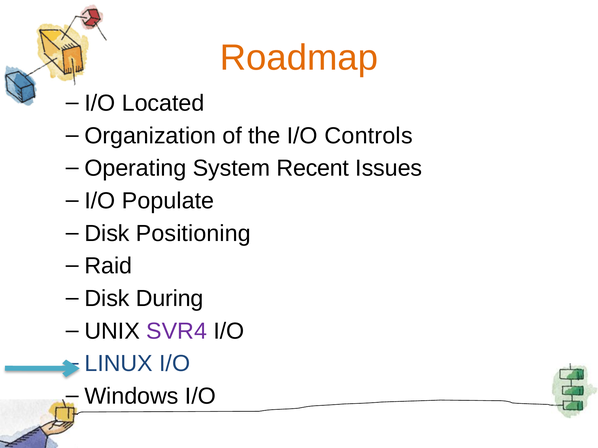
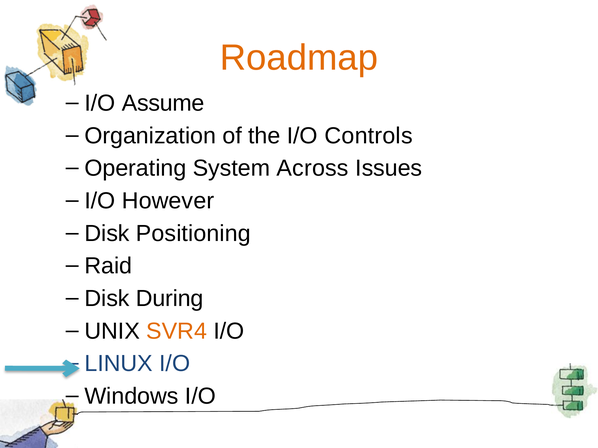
Located: Located -> Assume
Recent: Recent -> Across
Populate: Populate -> However
SVR4 colour: purple -> orange
